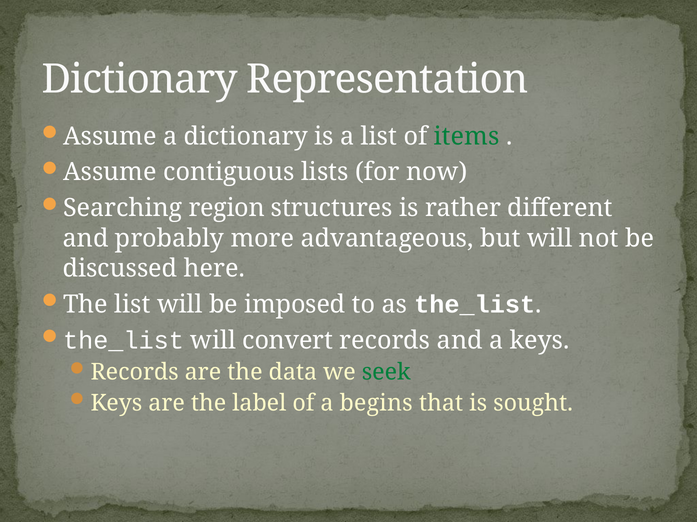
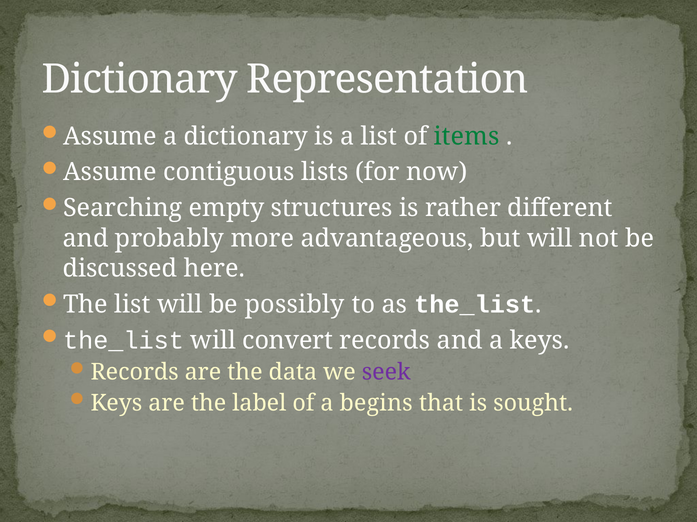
region: region -> empty
imposed: imposed -> possibly
seek colour: green -> purple
